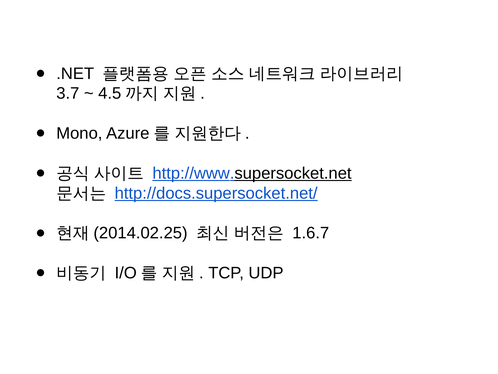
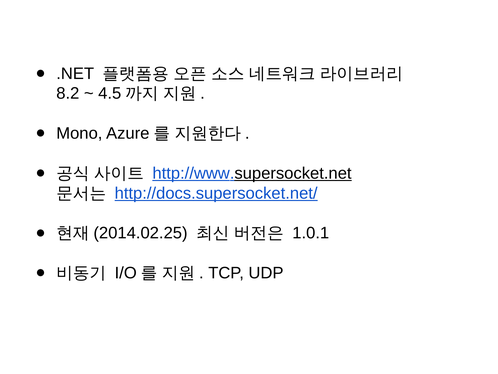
3.7: 3.7 -> 8.2
1.6.7: 1.6.7 -> 1.0.1
